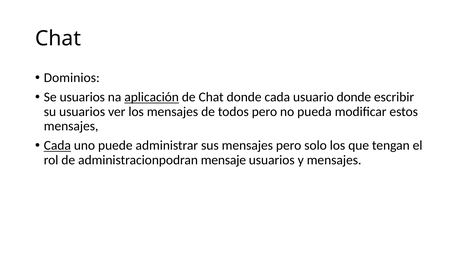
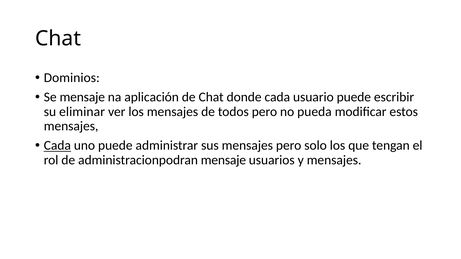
Se usuarios: usuarios -> mensaje
aplicación underline: present -> none
usuario donde: donde -> puede
su usuarios: usuarios -> eliminar
